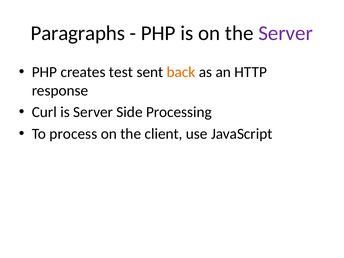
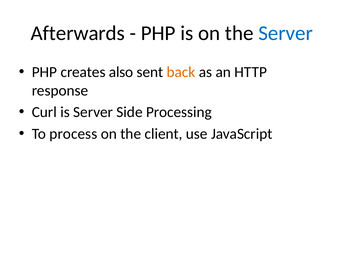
Paragraphs: Paragraphs -> Afterwards
Server at (286, 33) colour: purple -> blue
test: test -> also
